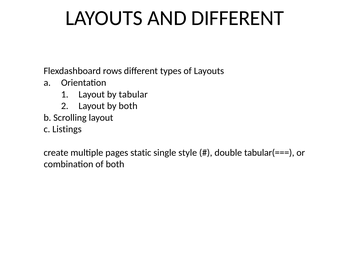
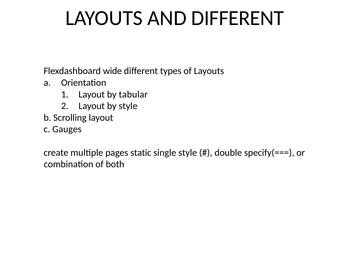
rows: rows -> wide
by both: both -> style
Listings: Listings -> Gauges
tabular(===: tabular(=== -> specify(===
